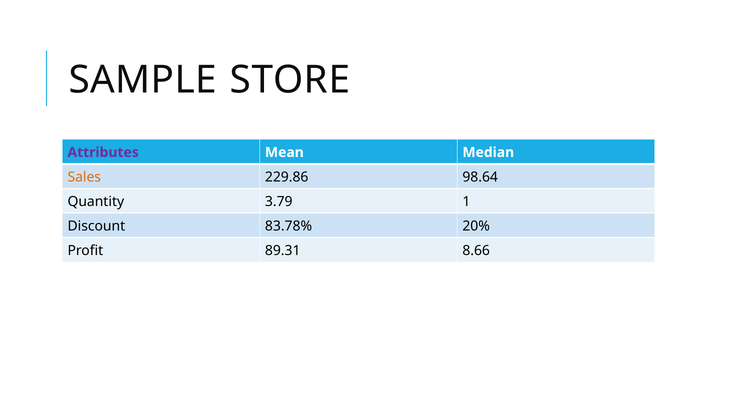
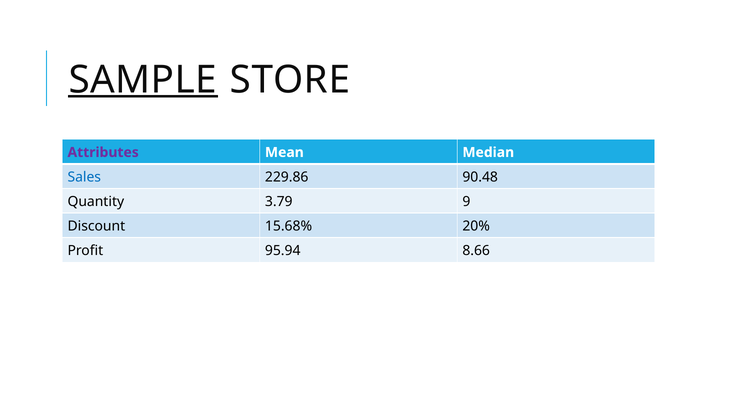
SAMPLE underline: none -> present
Sales colour: orange -> blue
98.64: 98.64 -> 90.48
1: 1 -> 9
83.78%: 83.78% -> 15.68%
89.31: 89.31 -> 95.94
